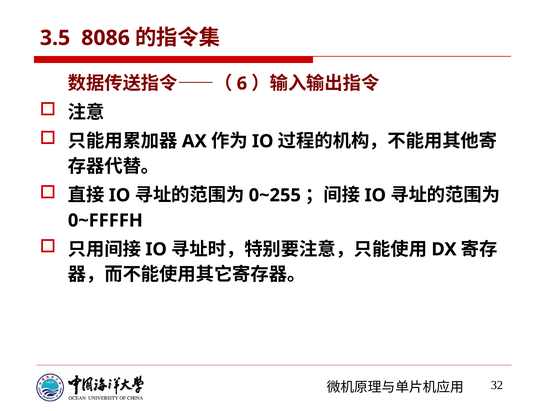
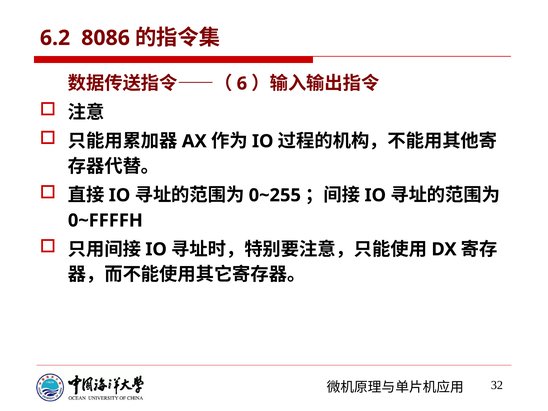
3.5: 3.5 -> 6.2
